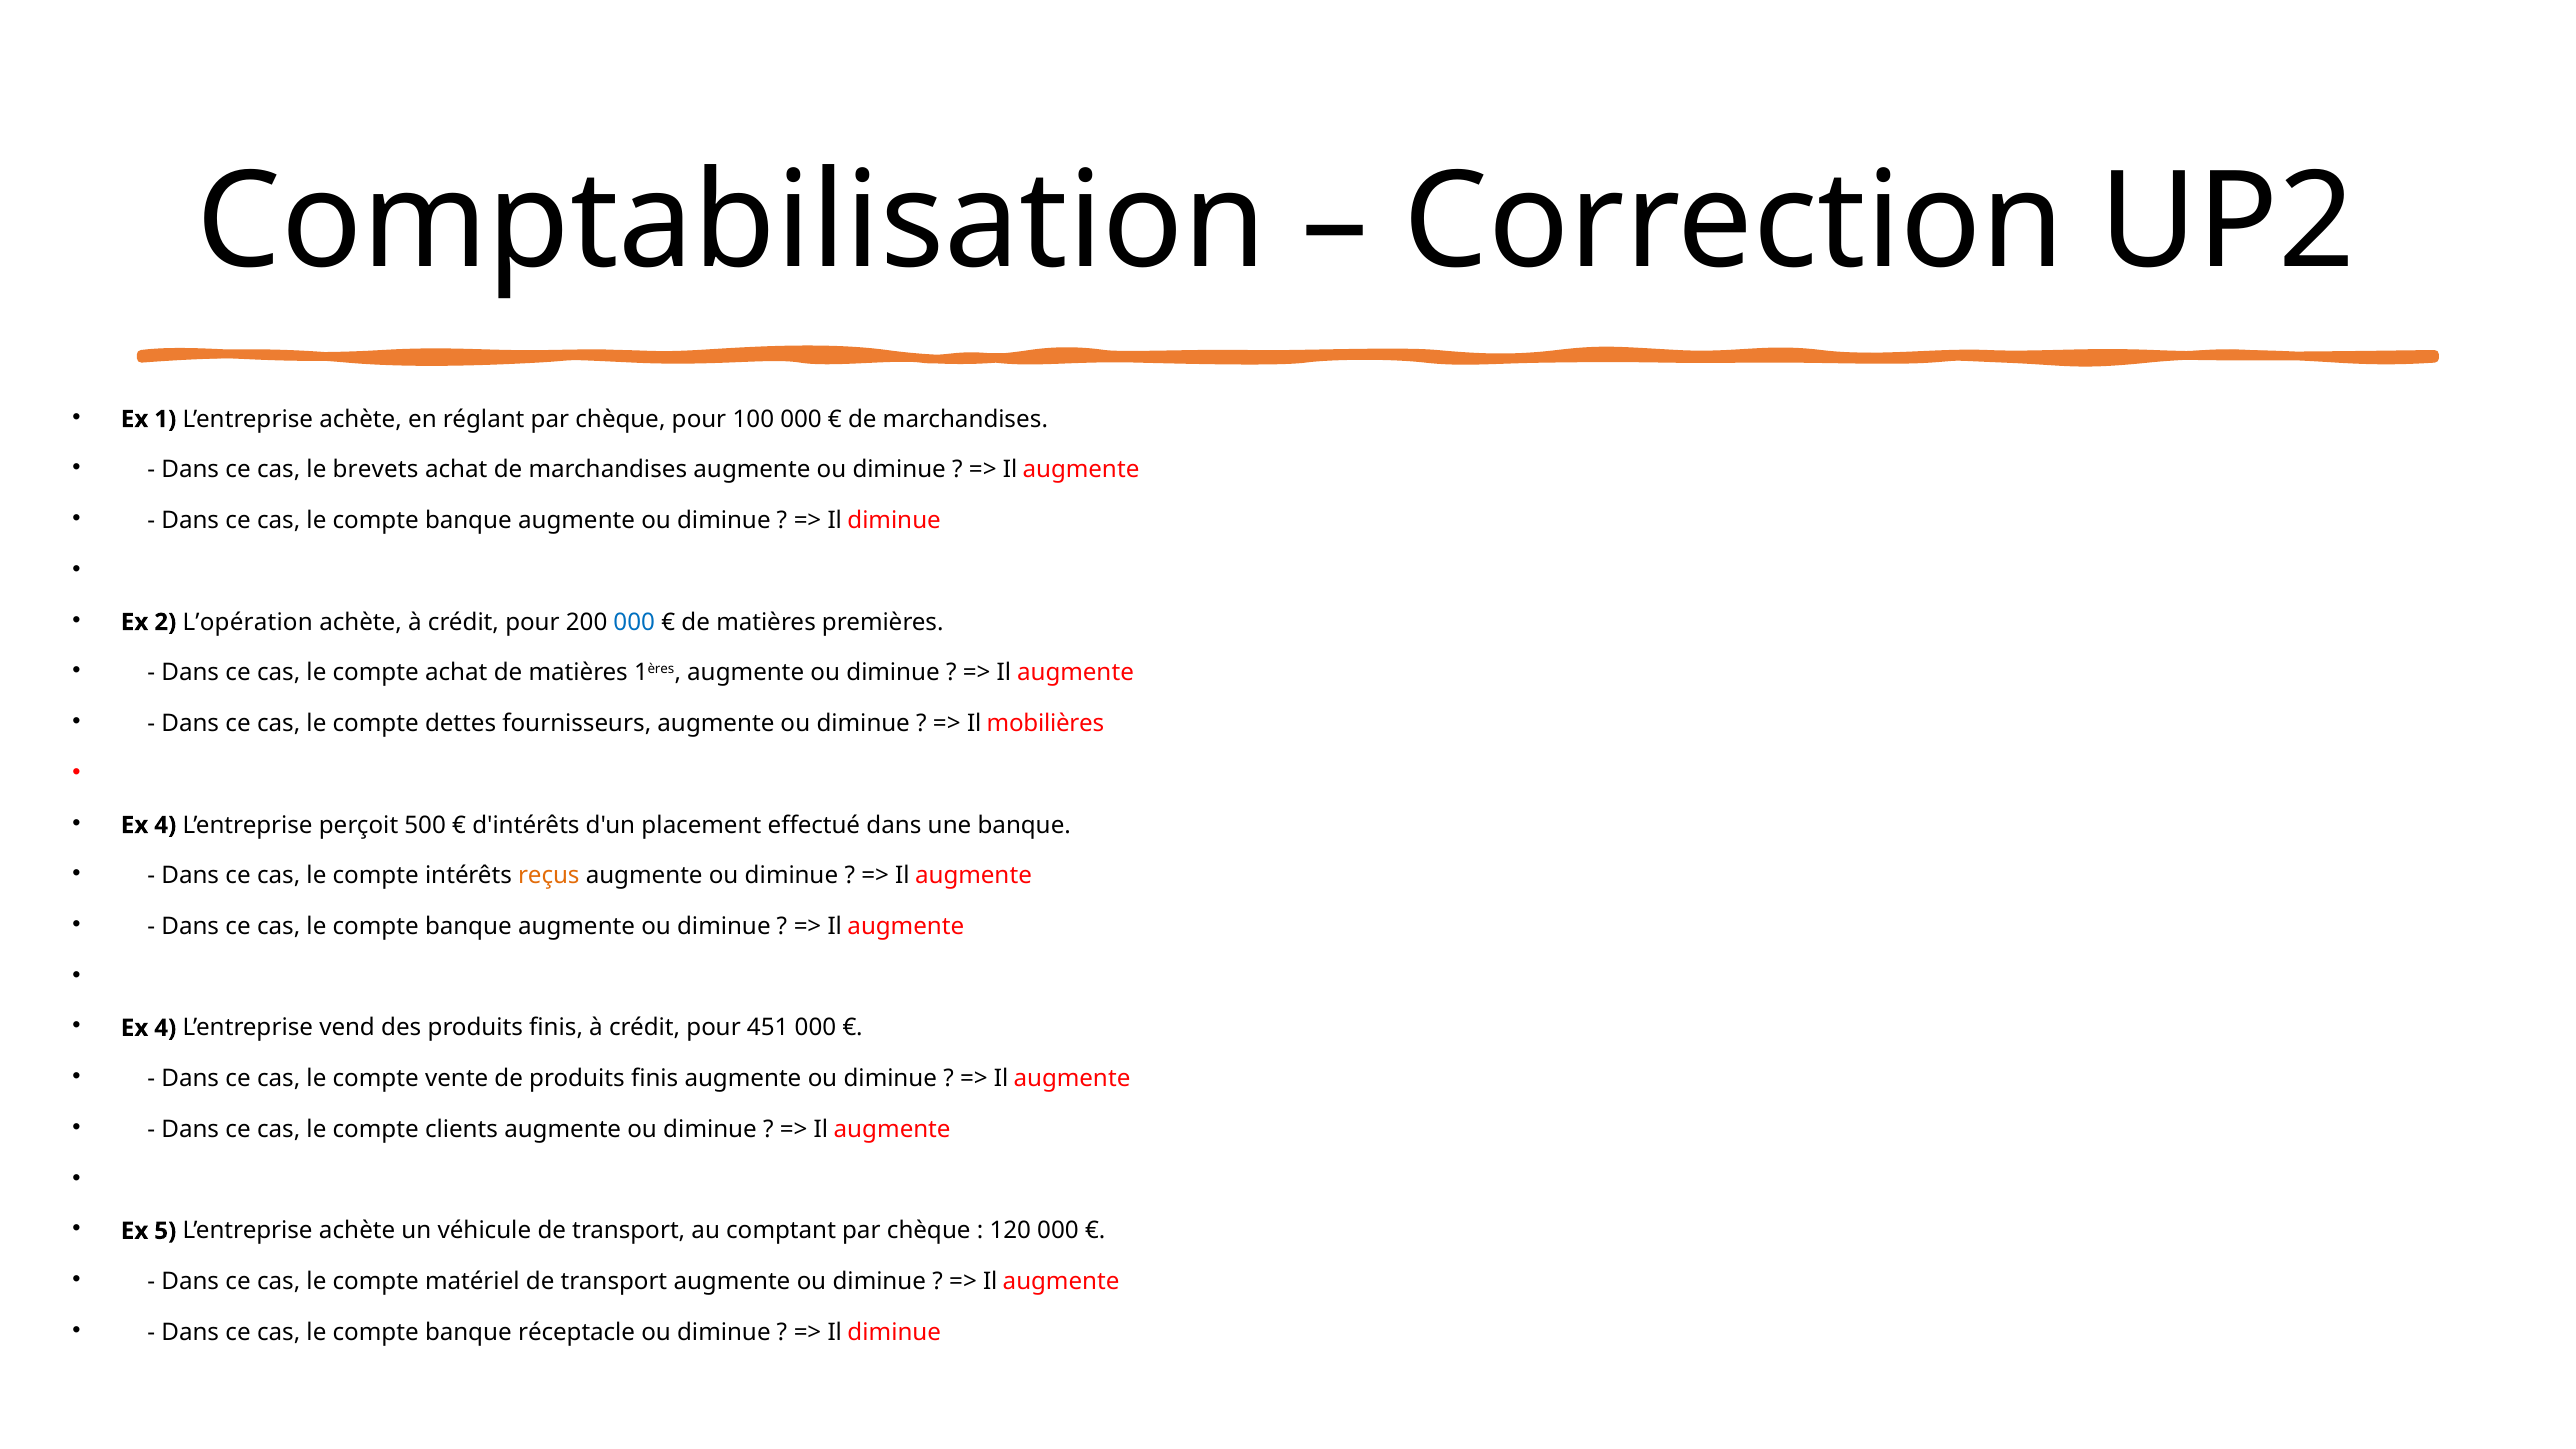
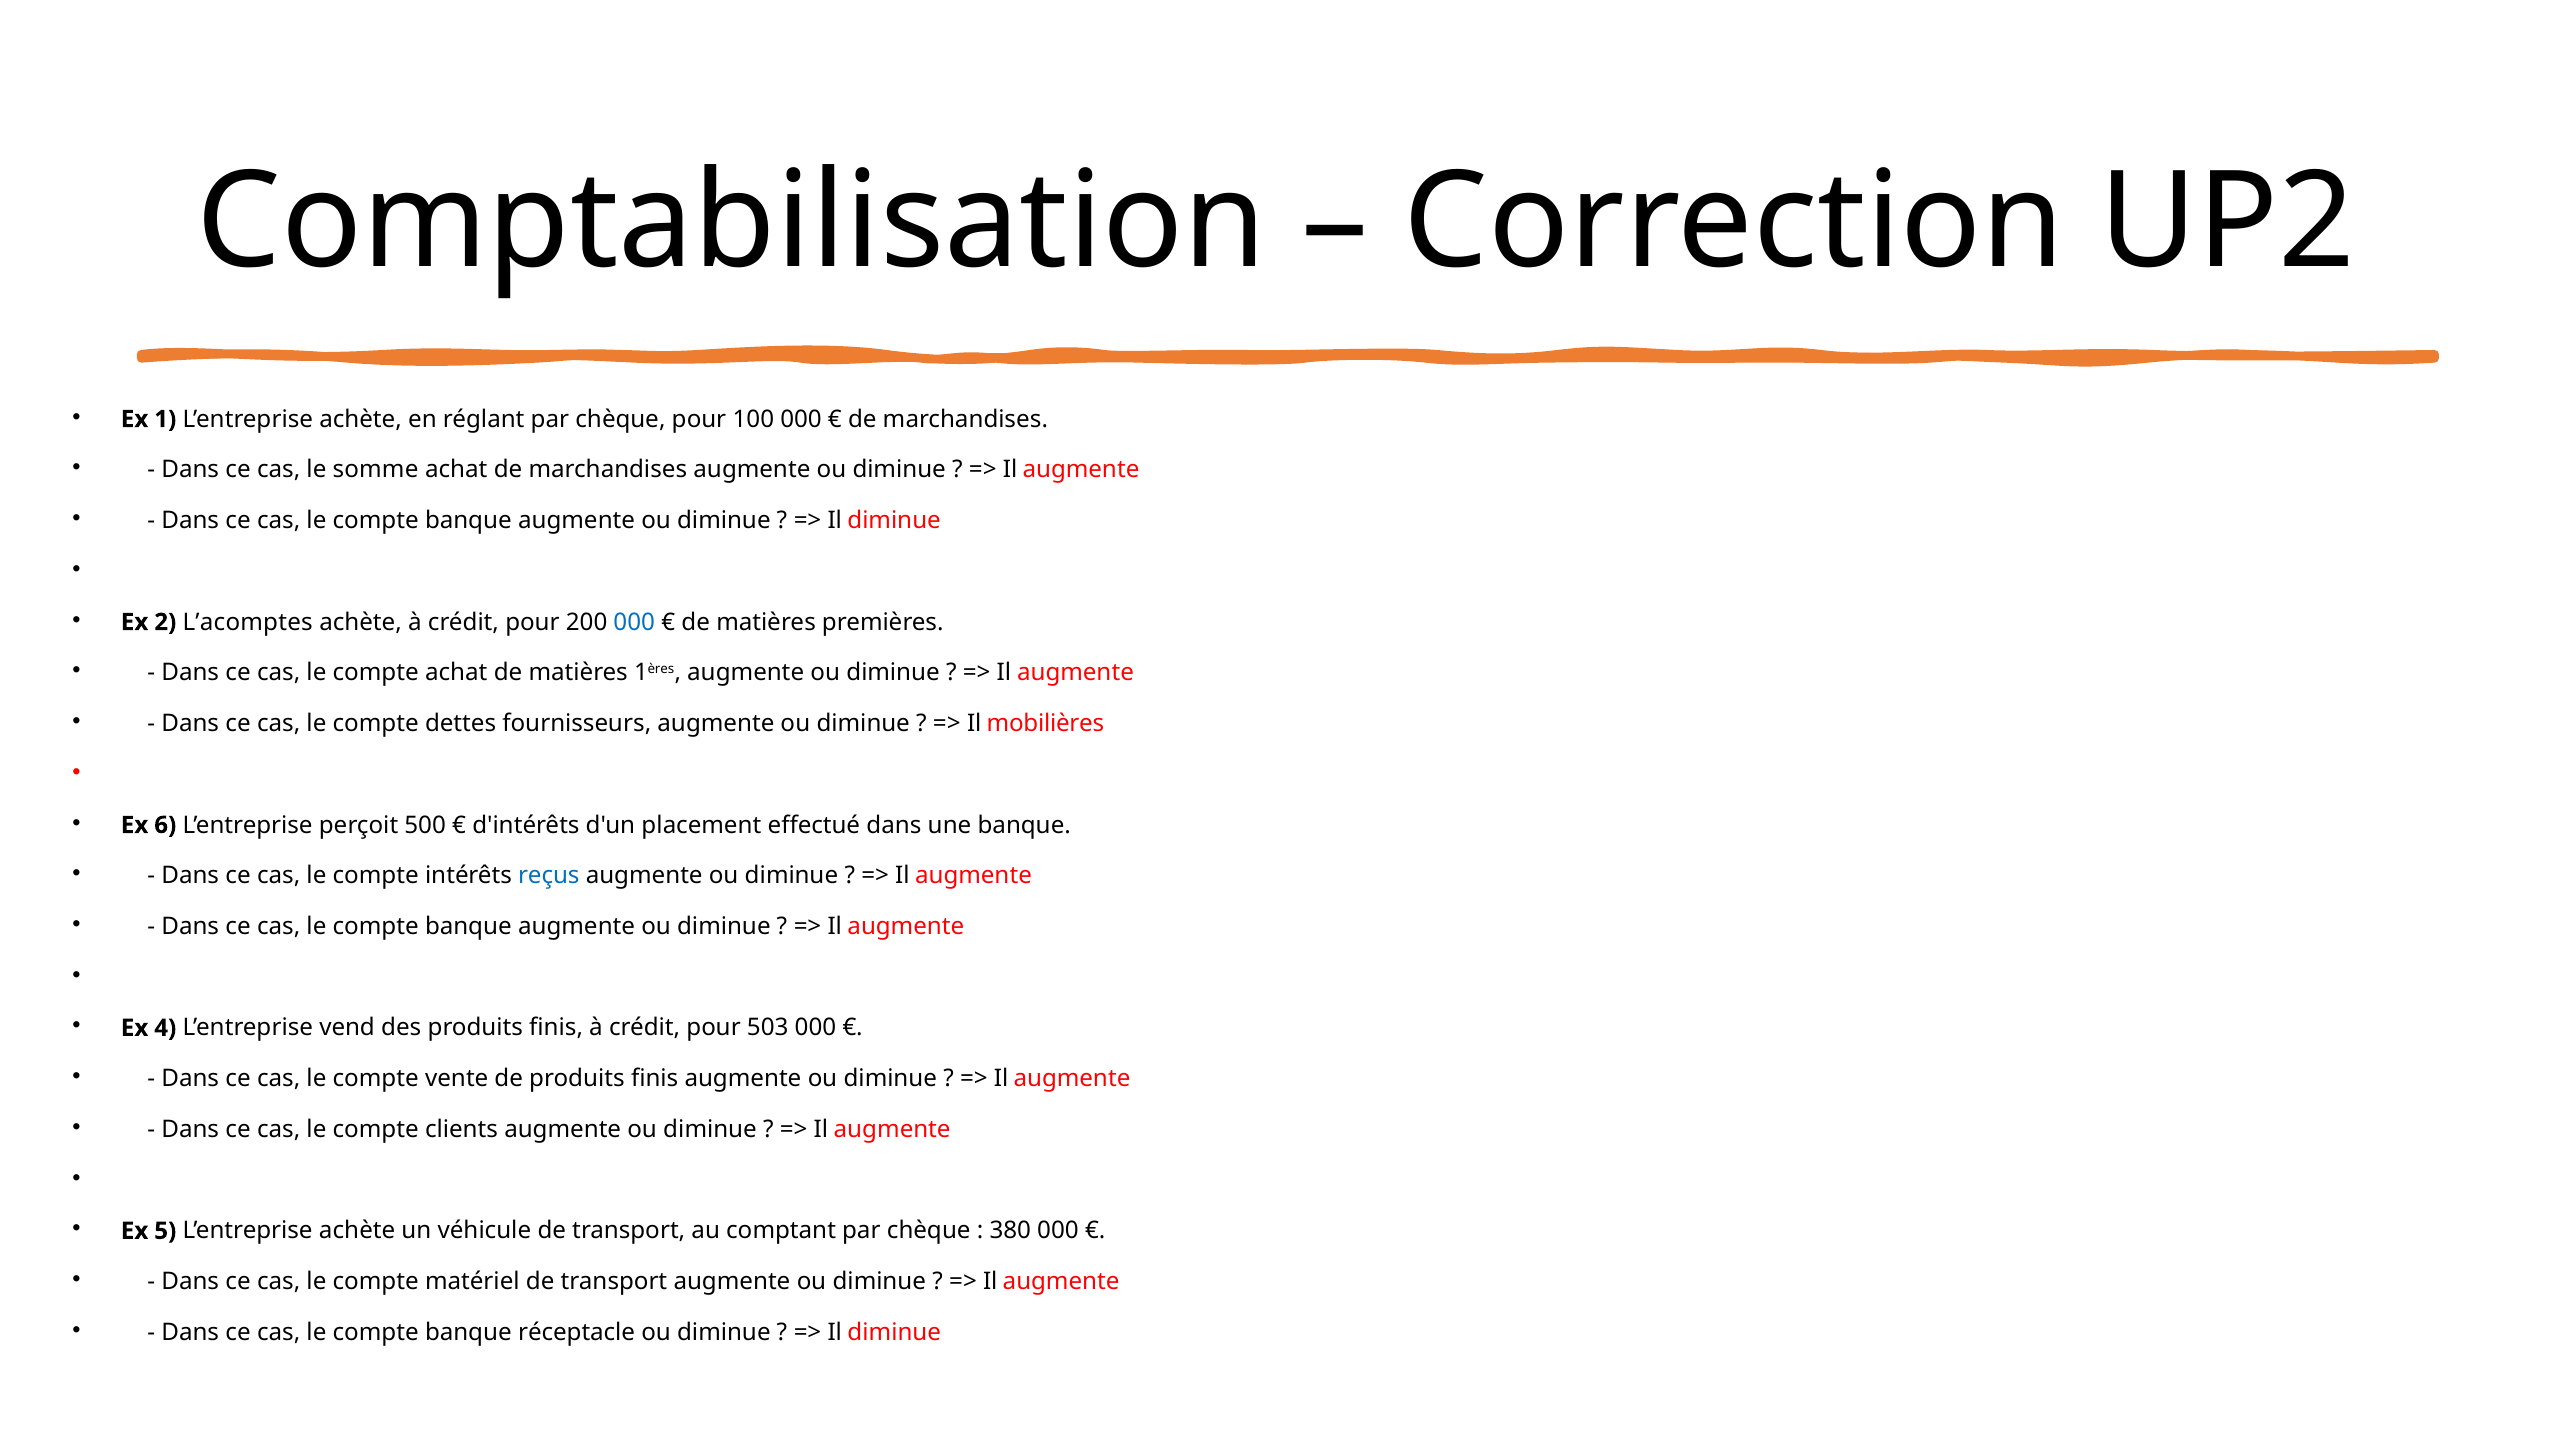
brevets: brevets -> somme
L’opération: L’opération -> L’acomptes
4 at (165, 825): 4 -> 6
reçus colour: orange -> blue
451: 451 -> 503
120: 120 -> 380
